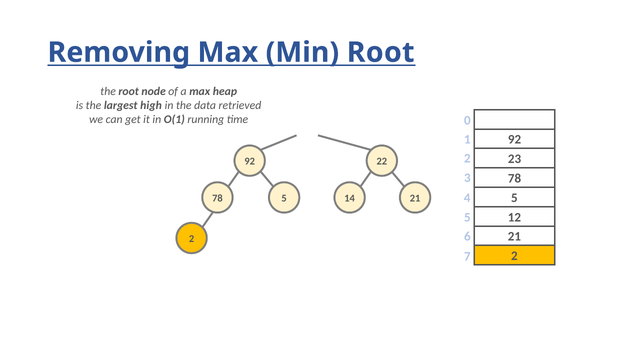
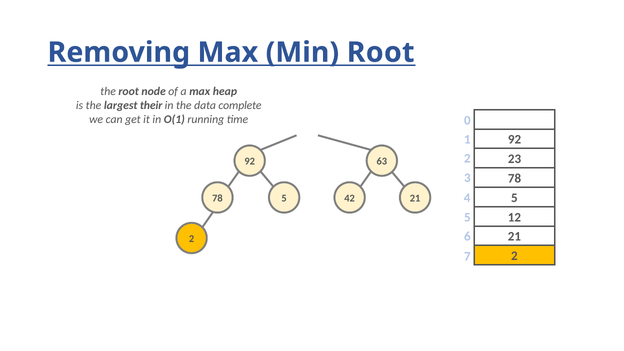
high: high -> their
retrieved: retrieved -> complete
22: 22 -> 63
14: 14 -> 42
